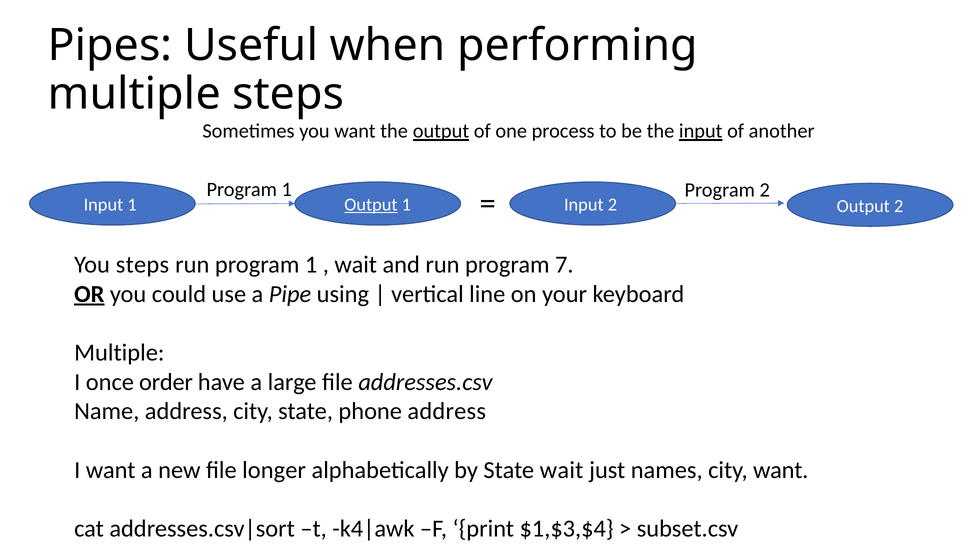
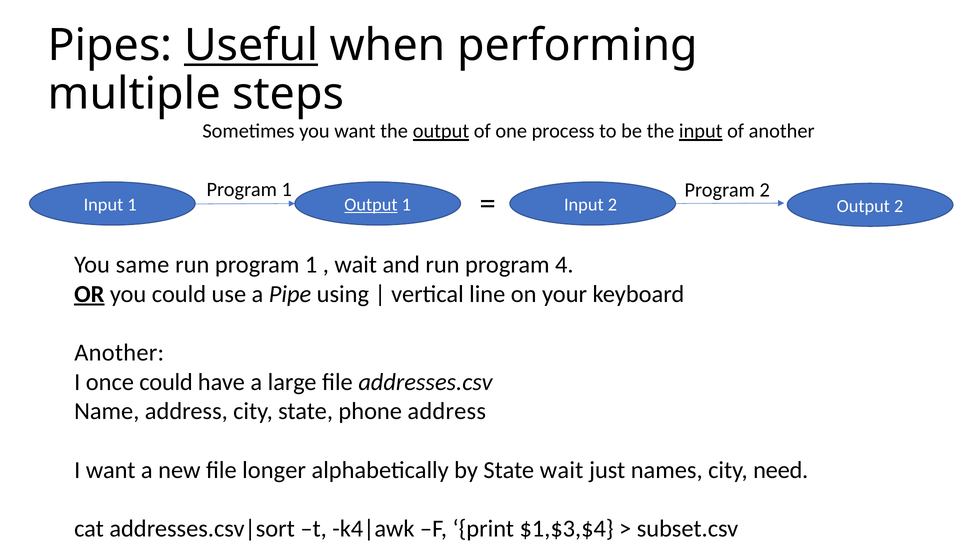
Useful underline: none -> present
You steps: steps -> same
7: 7 -> 4
Multiple at (119, 352): Multiple -> Another
once order: order -> could
city want: want -> need
